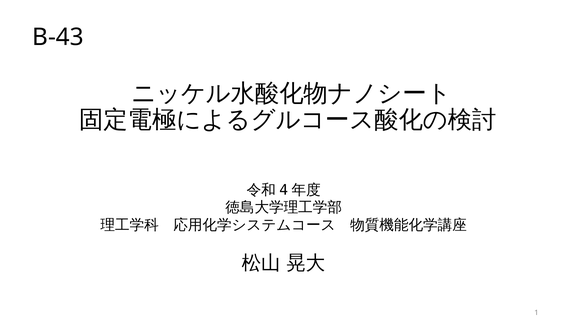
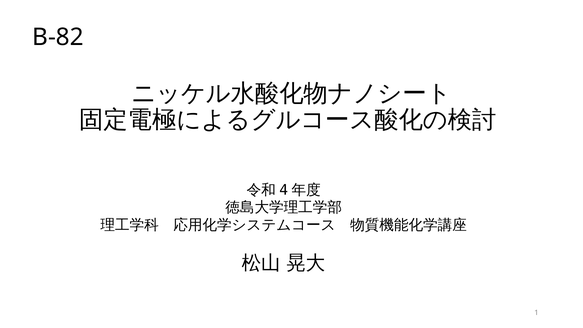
B-43: B-43 -> B-82
